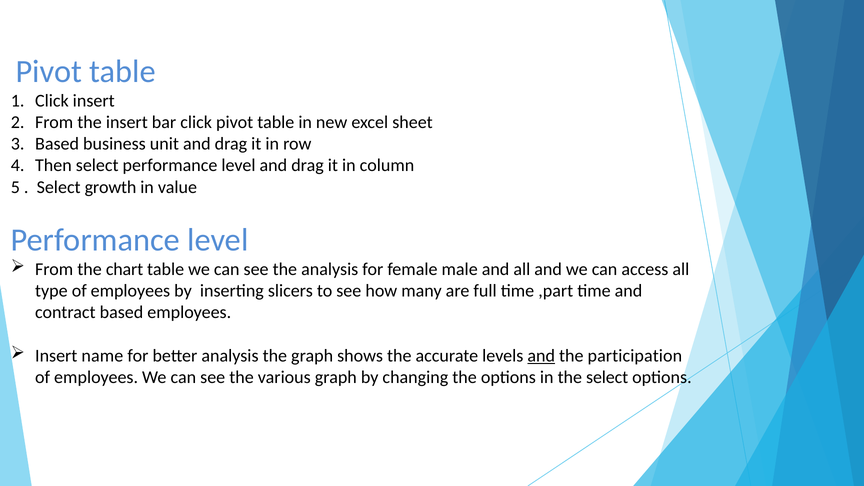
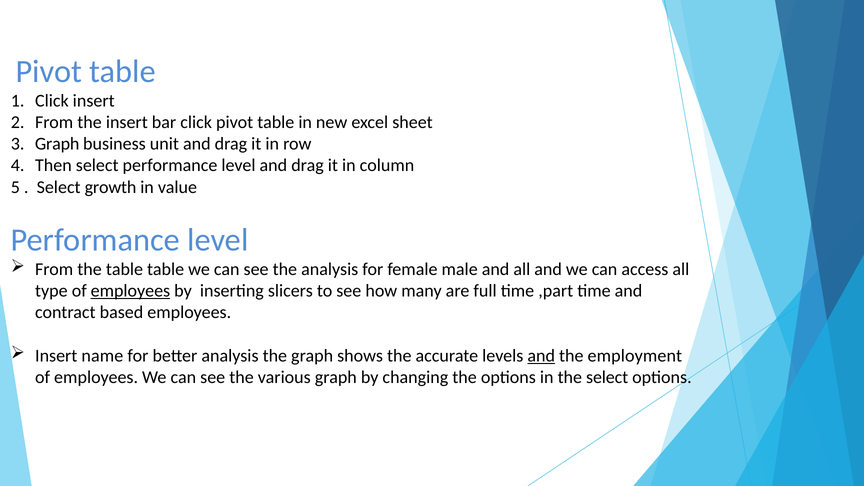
Based at (57, 144): Based -> Graph
the chart: chart -> table
employees at (130, 291) underline: none -> present
participation: participation -> employment
